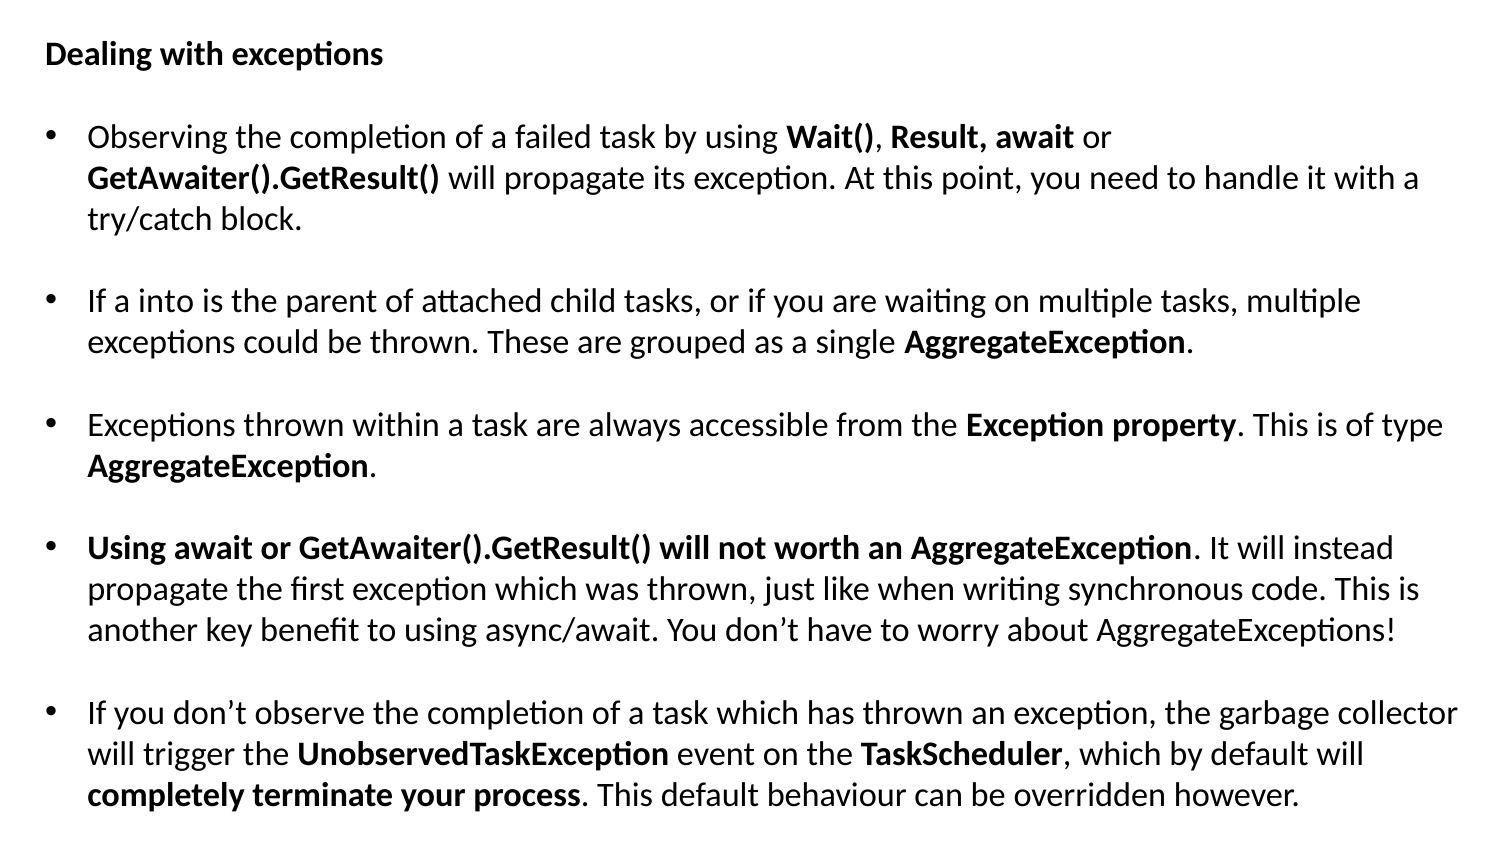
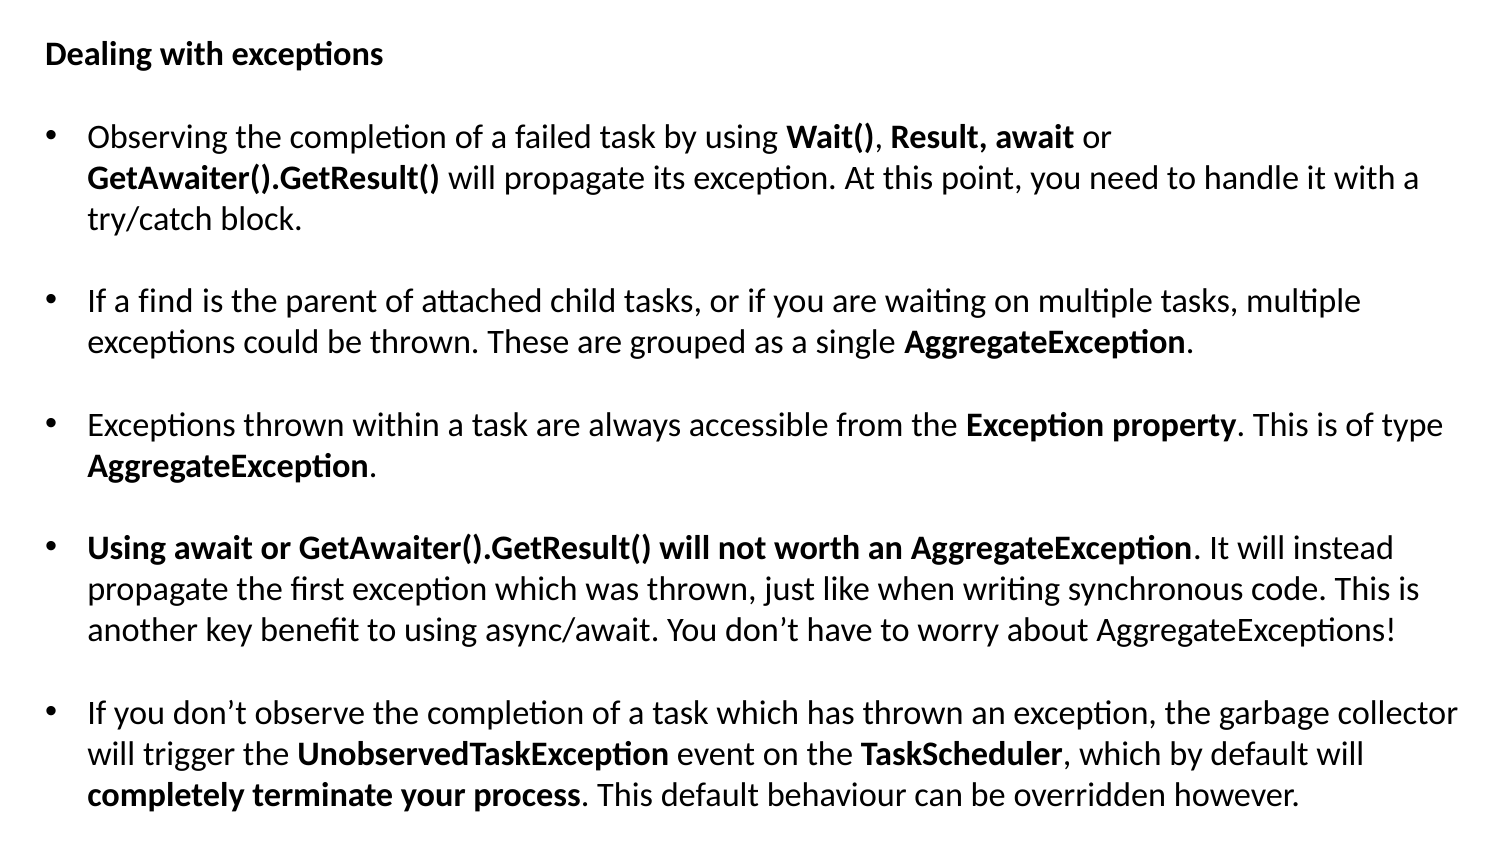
into: into -> find
